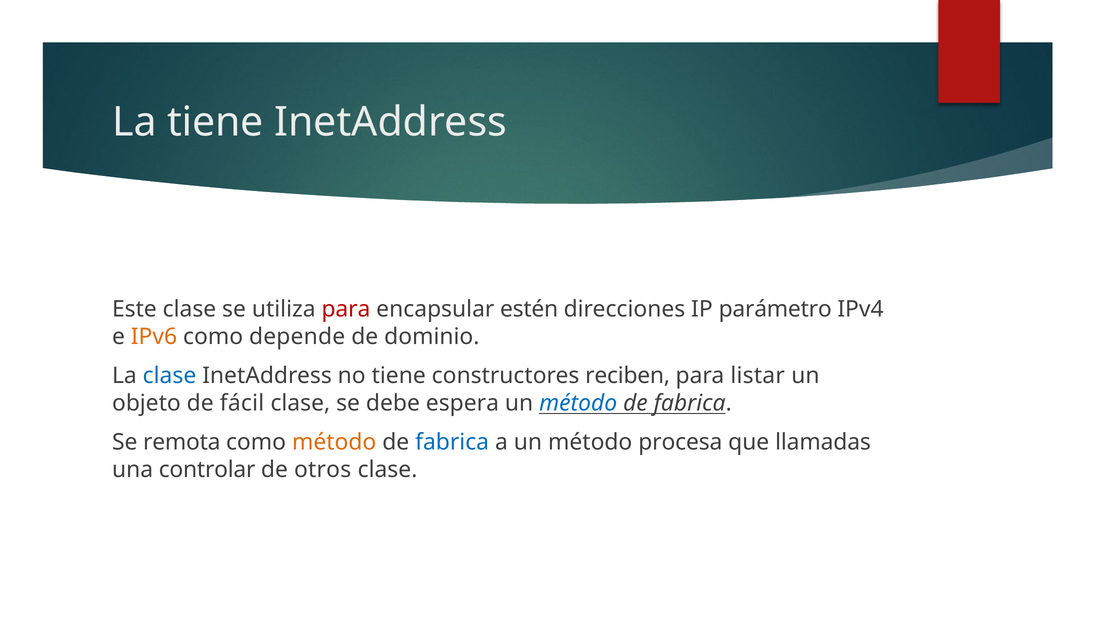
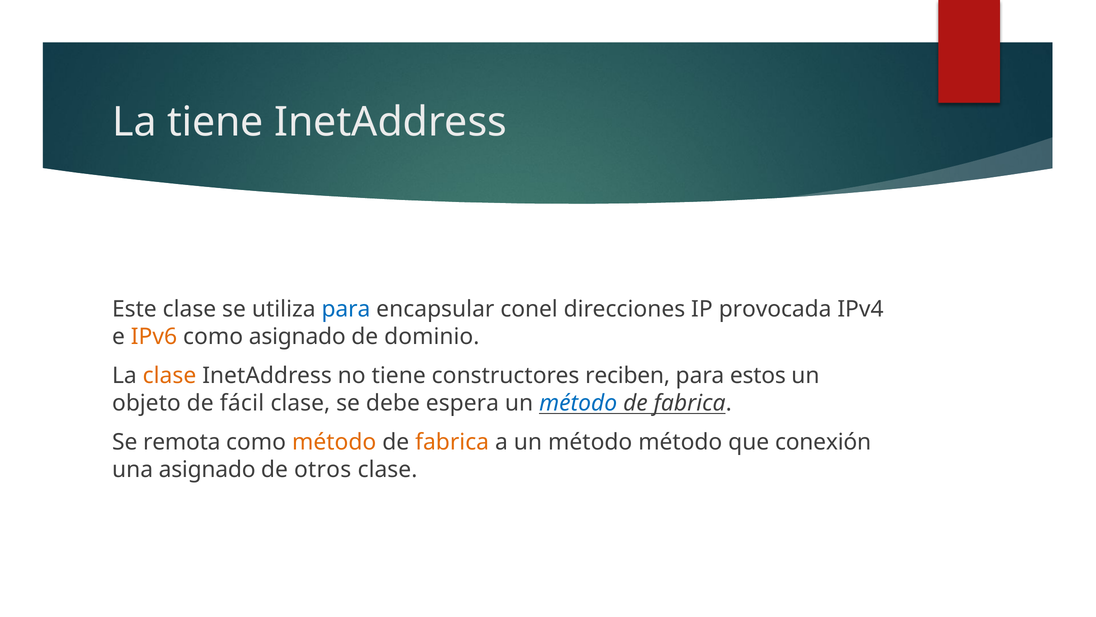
para at (346, 309) colour: red -> blue
estén: estén -> conel
parámetro: parámetro -> provocada
como depende: depende -> asignado
clase at (169, 375) colour: blue -> orange
listar: listar -> estos
fabrica at (452, 442) colour: blue -> orange
método procesa: procesa -> método
llamadas: llamadas -> conexión
una controlar: controlar -> asignado
